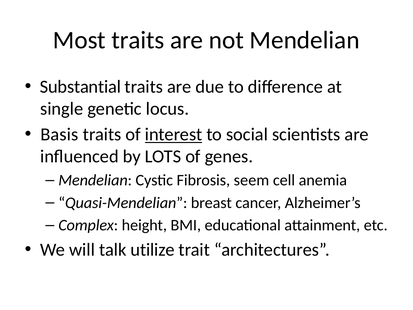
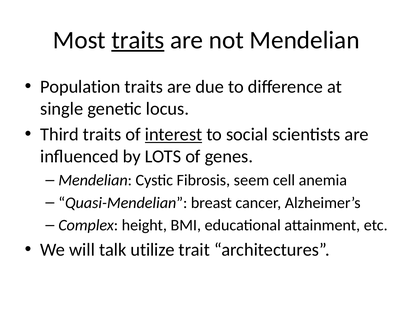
traits at (138, 40) underline: none -> present
Substantial: Substantial -> Population
Basis: Basis -> Third
